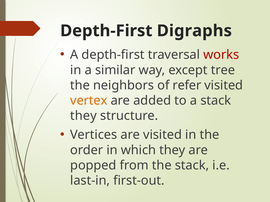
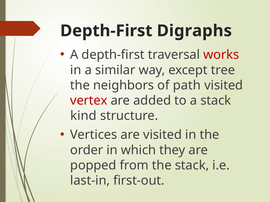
refer: refer -> path
vertex colour: orange -> red
they at (83, 116): they -> kind
